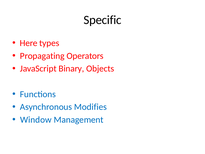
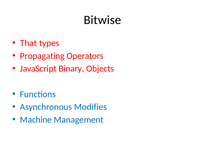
Specific: Specific -> Bitwise
Here: Here -> That
Window: Window -> Machine
